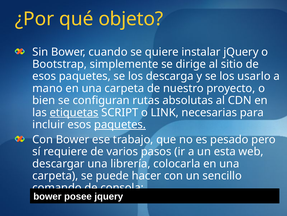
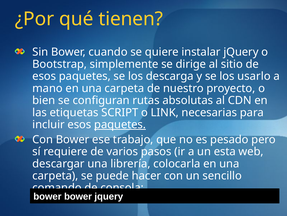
objeto: objeto -> tienen
etiquetas underline: present -> none
posee at (78, 196): posee -> bower
